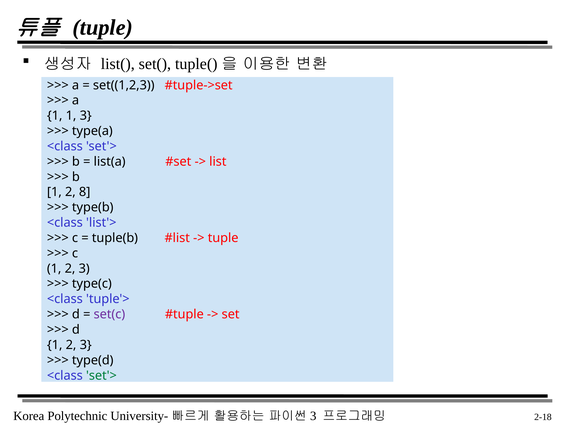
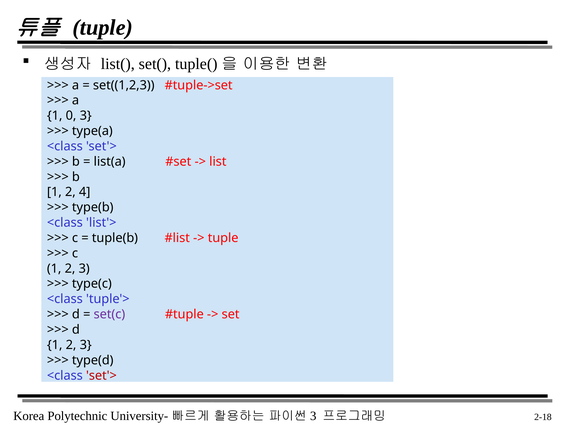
1 1: 1 -> 0
8: 8 -> 4
set'> at (101, 375) colour: green -> red
